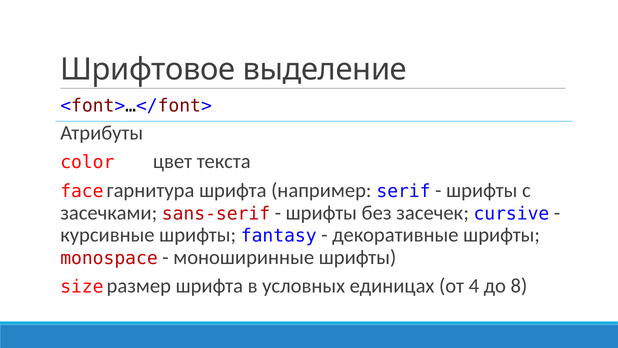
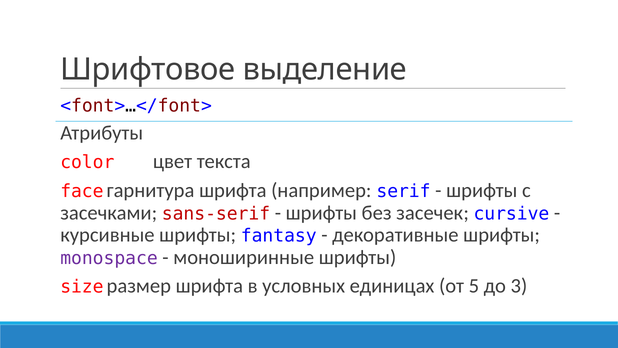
monospace colour: red -> purple
4: 4 -> 5
8: 8 -> 3
